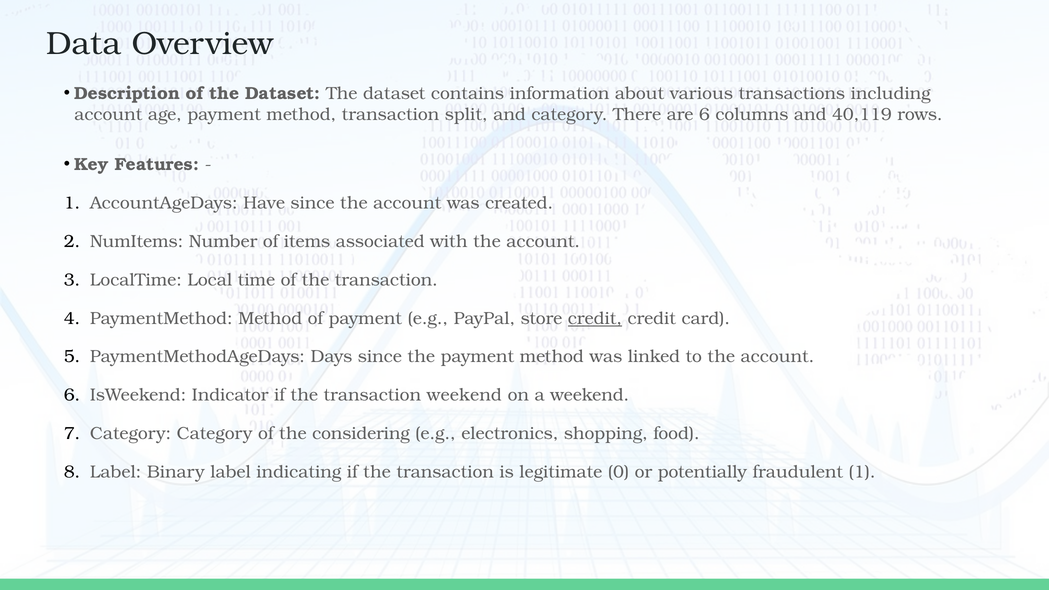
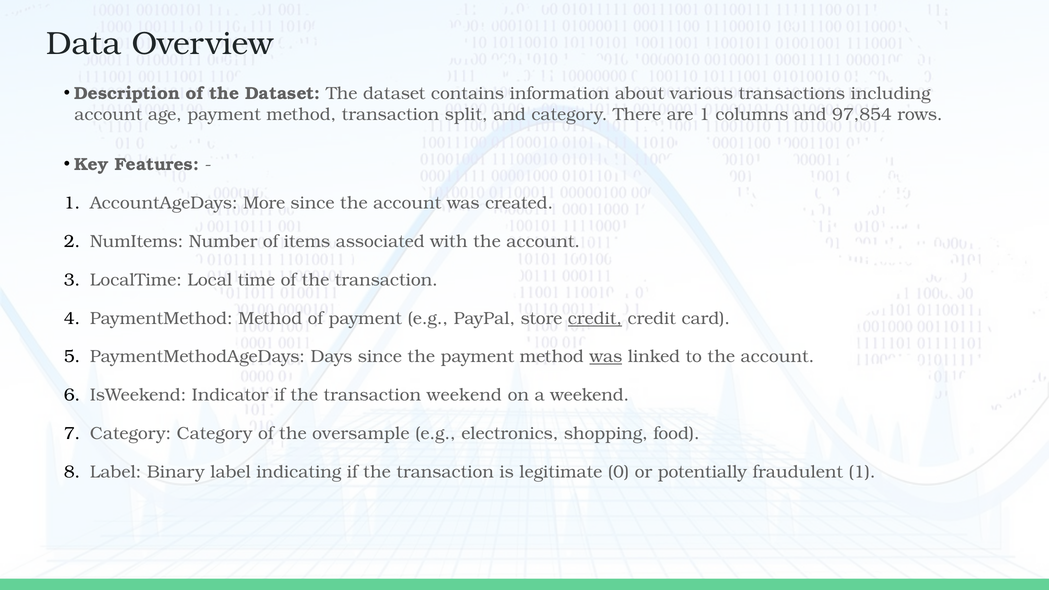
are 6: 6 -> 1
40,119: 40,119 -> 97,854
Have: Have -> More
was at (606, 357) underline: none -> present
considering: considering -> oversample
